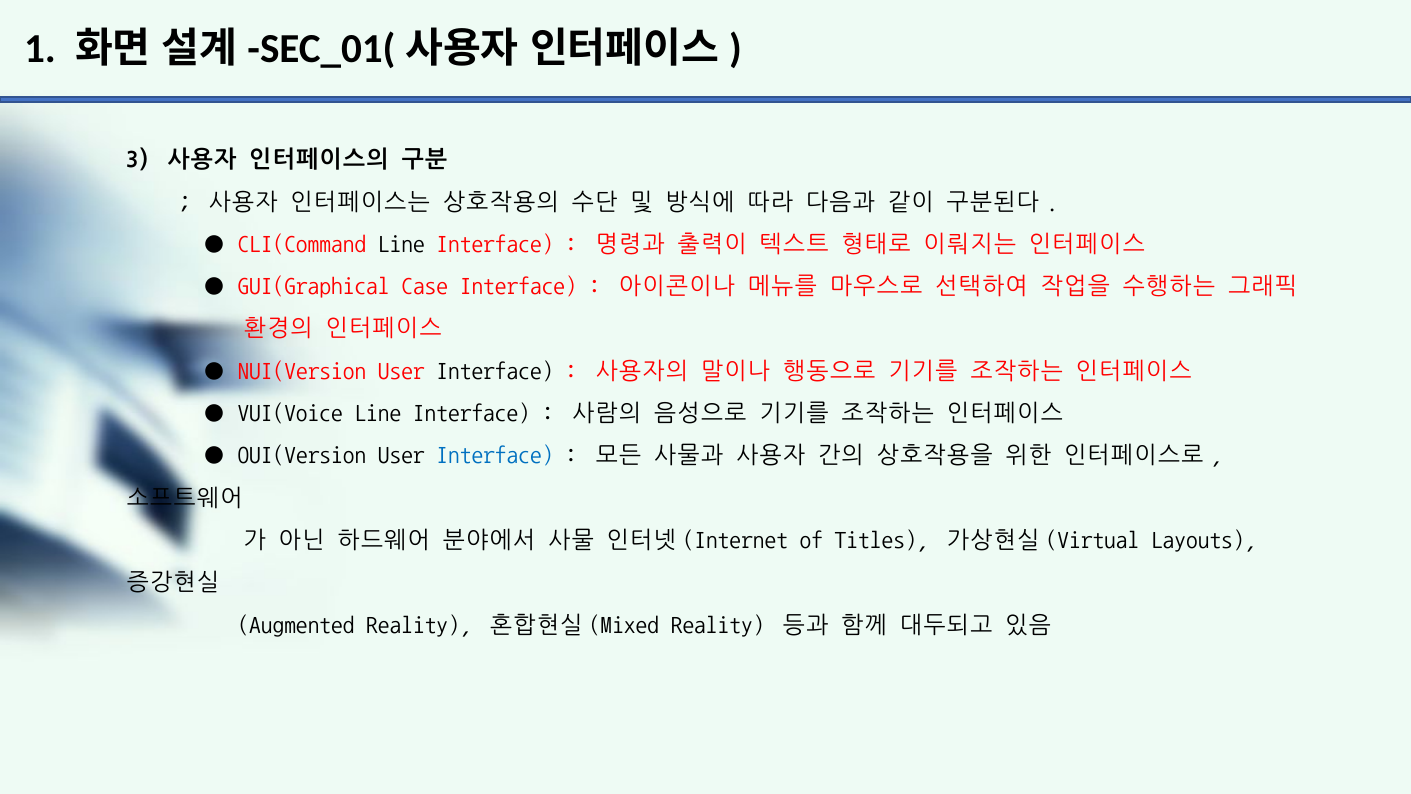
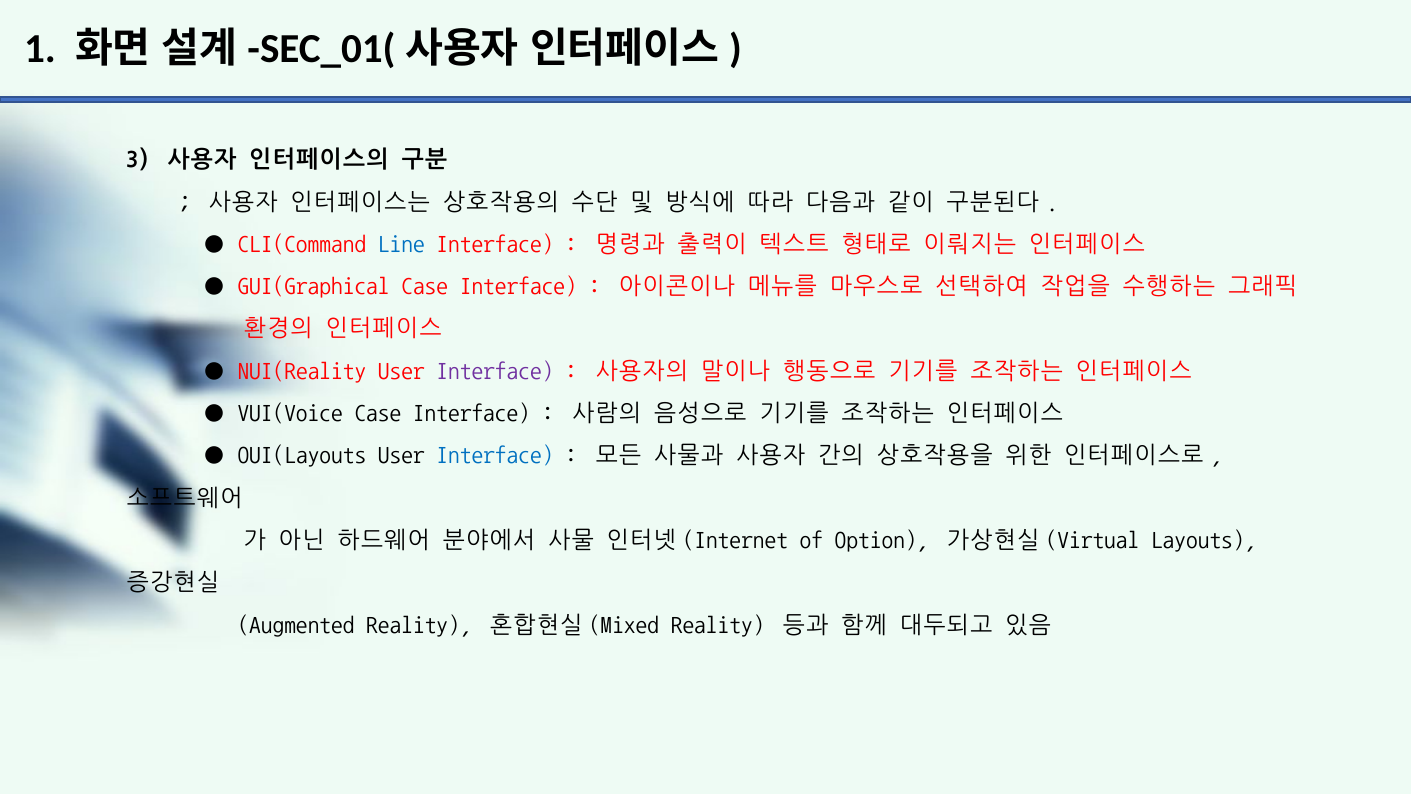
Line at (401, 243) colour: black -> blue
NUI(Version: NUI(Version -> NUI(Reality
Interface at (495, 370) colour: black -> purple
VUI(Voice Line: Line -> Case
OUI(Version: OUI(Version -> OUI(Layouts
Titles: Titles -> Option
